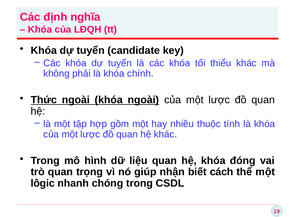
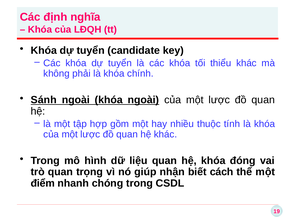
Thức: Thức -> Sánh
lôgic: lôgic -> điểm
